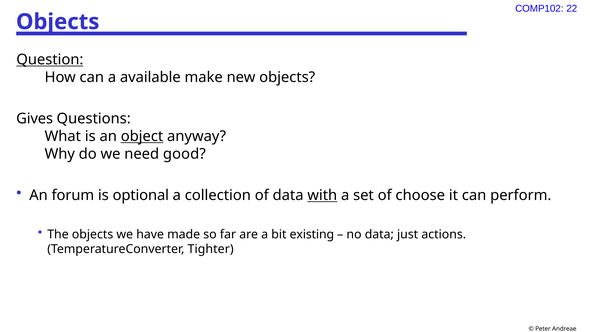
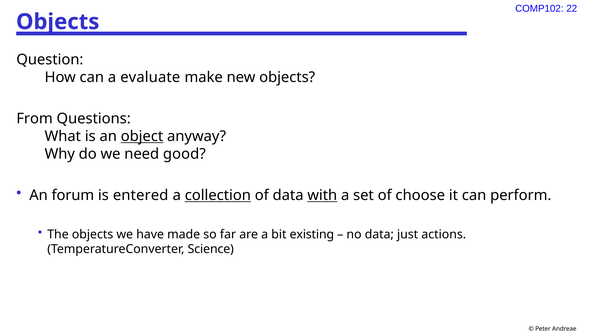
Question underline: present -> none
available: available -> evaluate
Gives: Gives -> From
optional: optional -> entered
collection underline: none -> present
Tighter: Tighter -> Science
